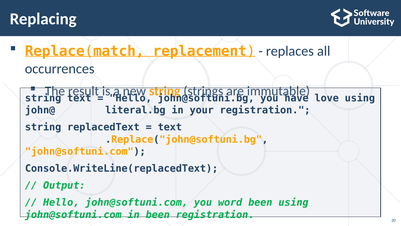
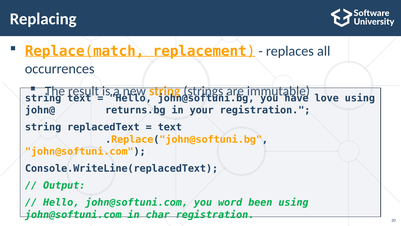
literal.bg: literal.bg -> returns.bg
in been: been -> char
